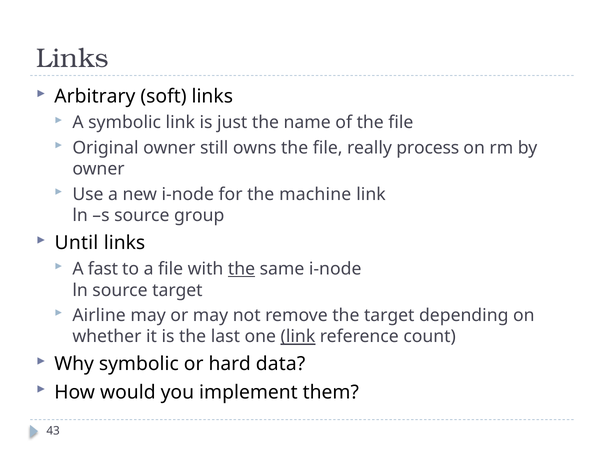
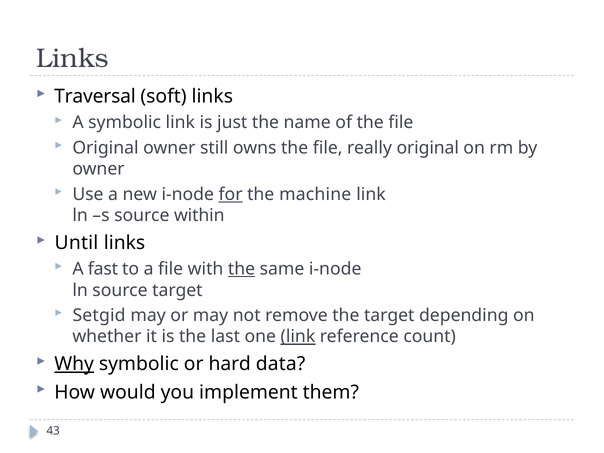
Arbitrary: Arbitrary -> Traversal
really process: process -> original
for underline: none -> present
group: group -> within
Airline: Airline -> Setgid
Why underline: none -> present
